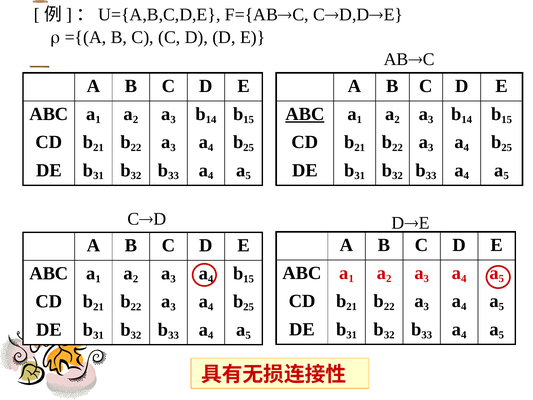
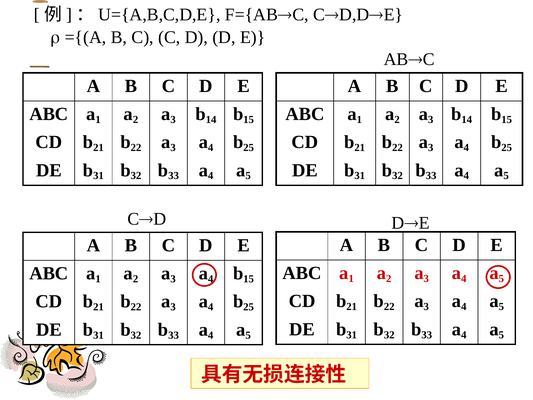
ABC at (305, 114) underline: present -> none
